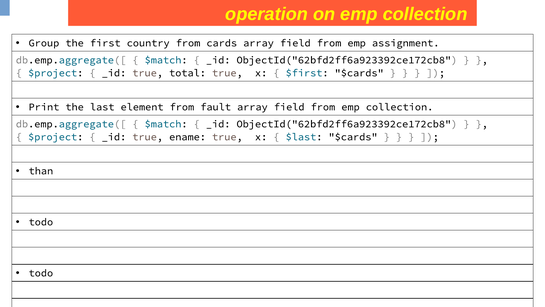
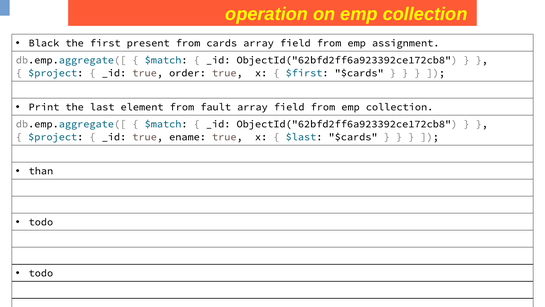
Group: Group -> Black
country: country -> present
total: total -> order
